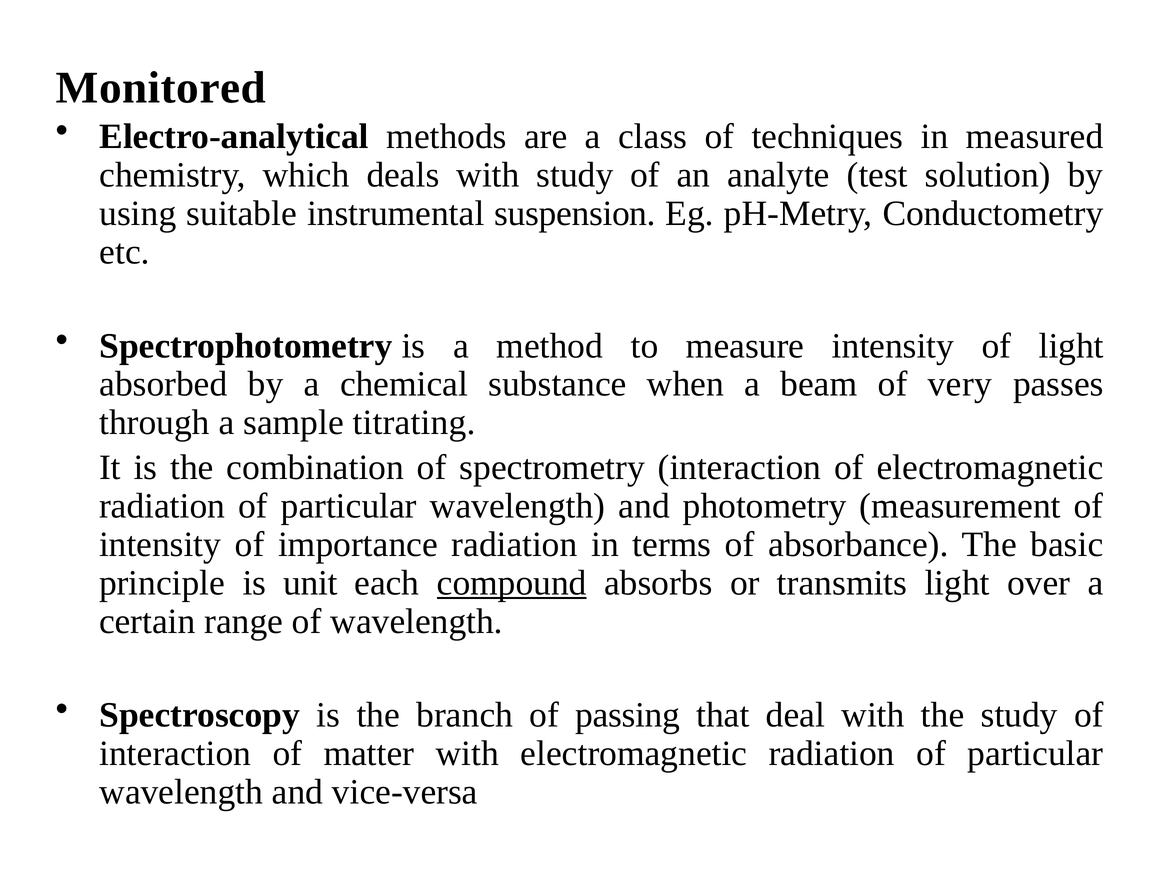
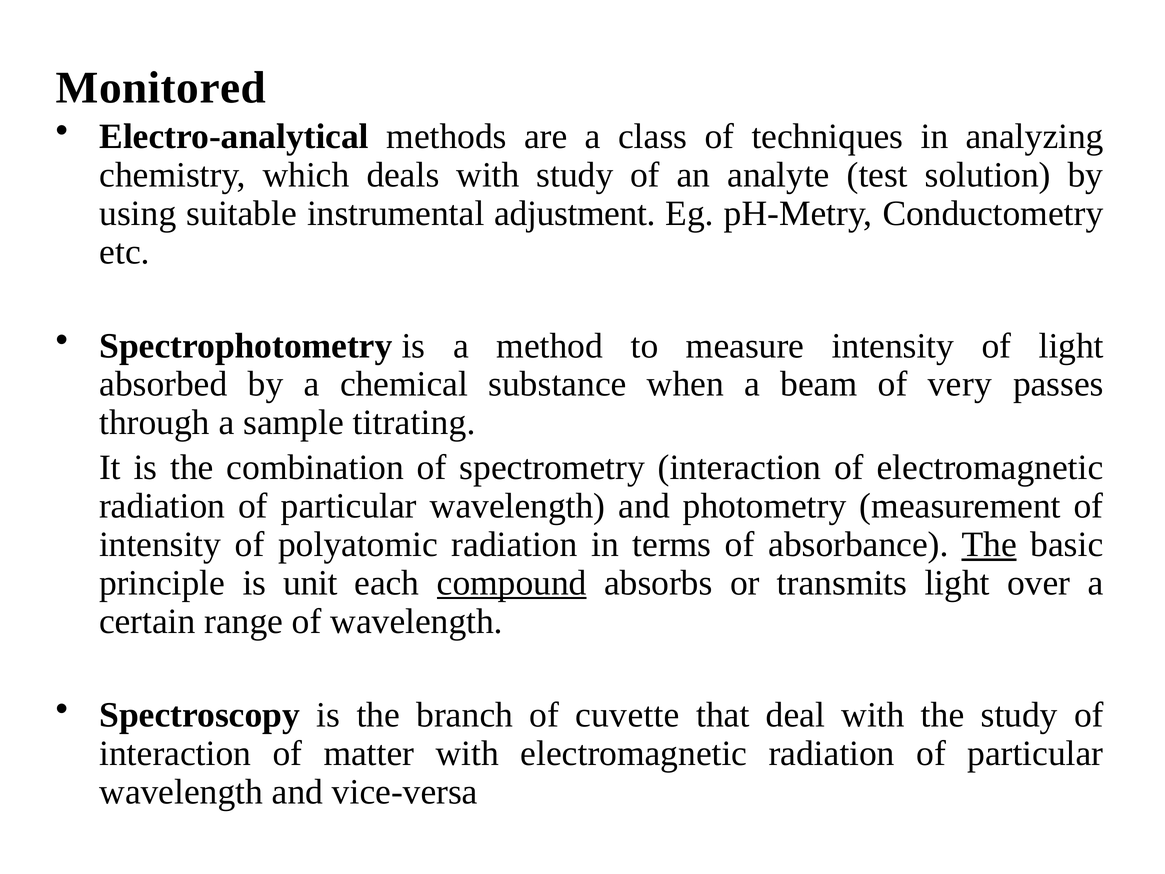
measured: measured -> analyzing
suspension: suspension -> adjustment
importance: importance -> polyatomic
The at (989, 544) underline: none -> present
passing: passing -> cuvette
